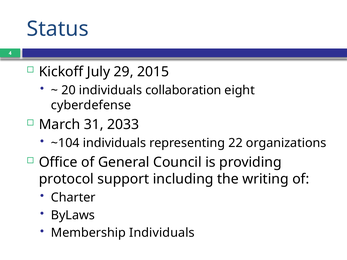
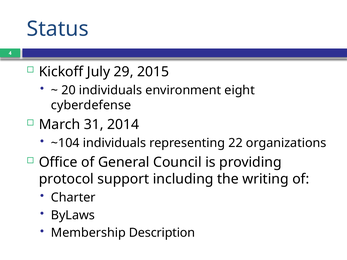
collaboration: collaboration -> environment
2033: 2033 -> 2014
Membership Individuals: Individuals -> Description
